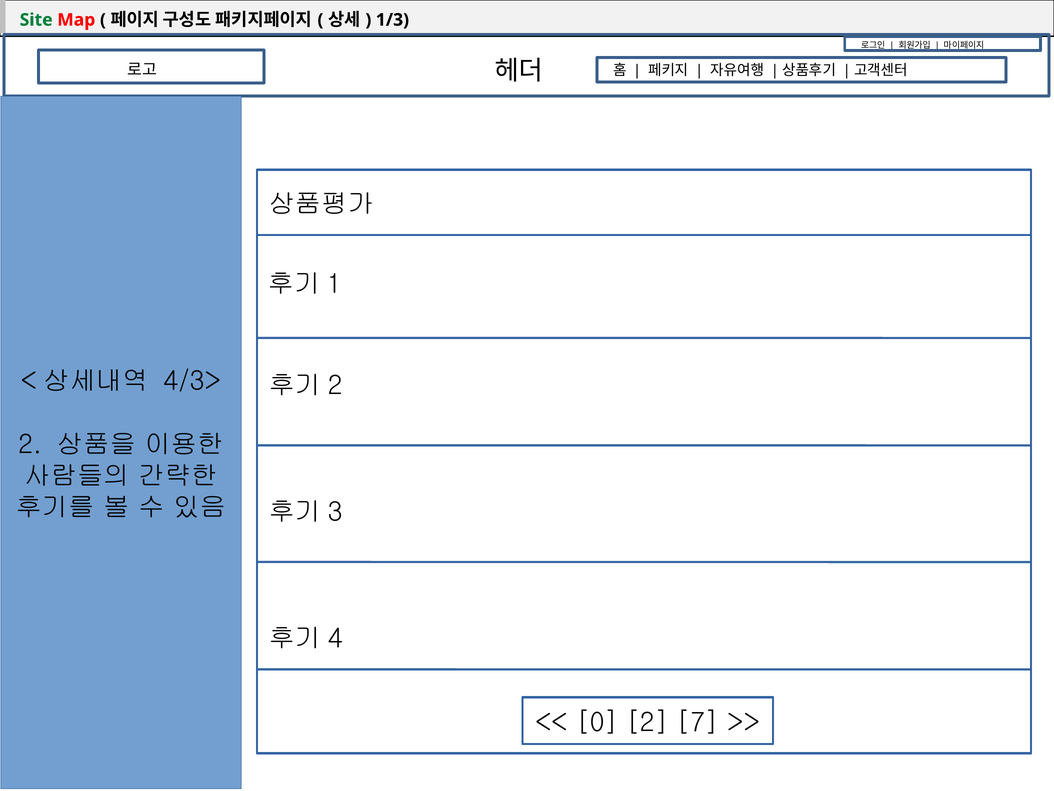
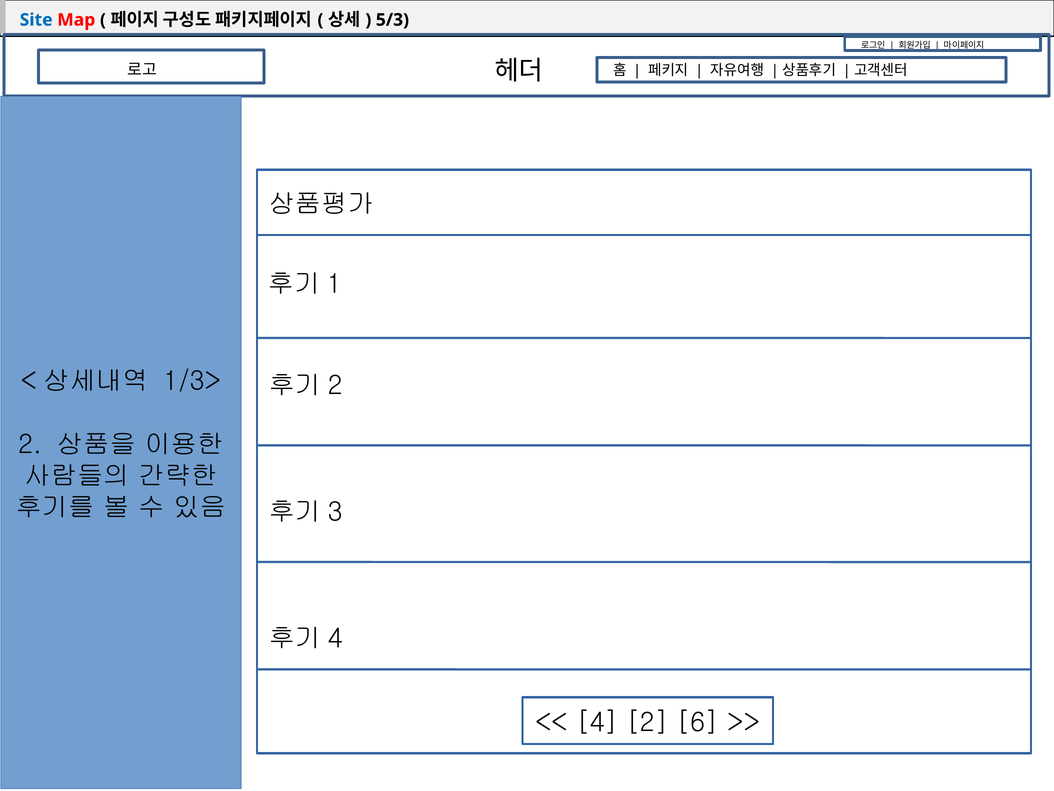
Site colour: green -> blue
1/3: 1/3 -> 5/3
4/3>: 4/3> -> 1/3>
0: 0 -> 4
7: 7 -> 6
